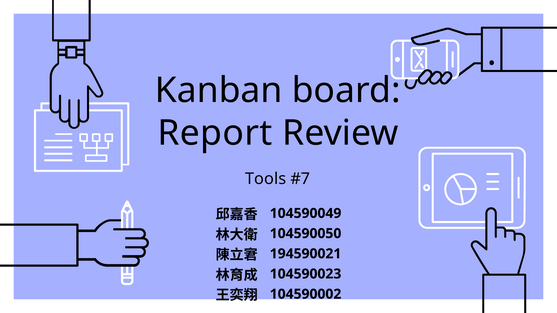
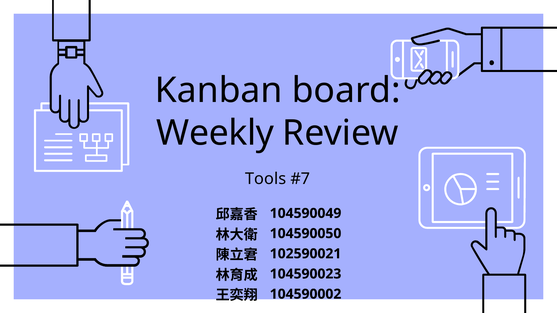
Report: Report -> Weekly
194590021: 194590021 -> 102590021
